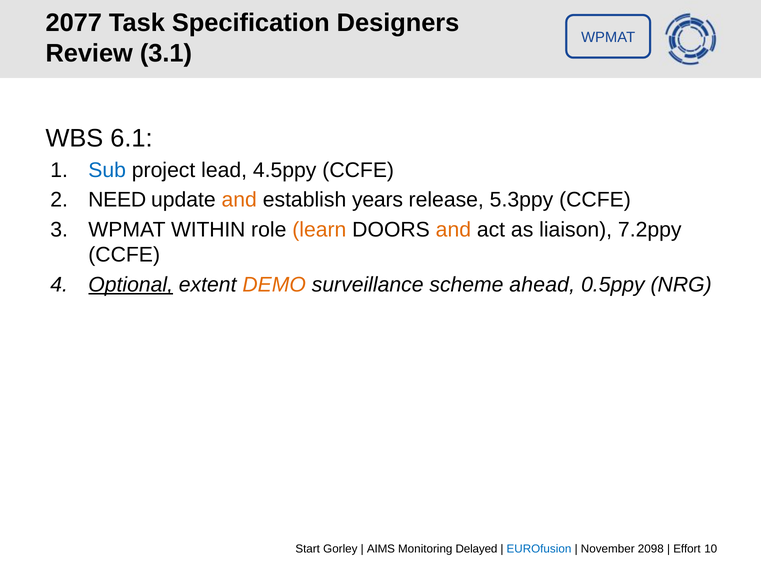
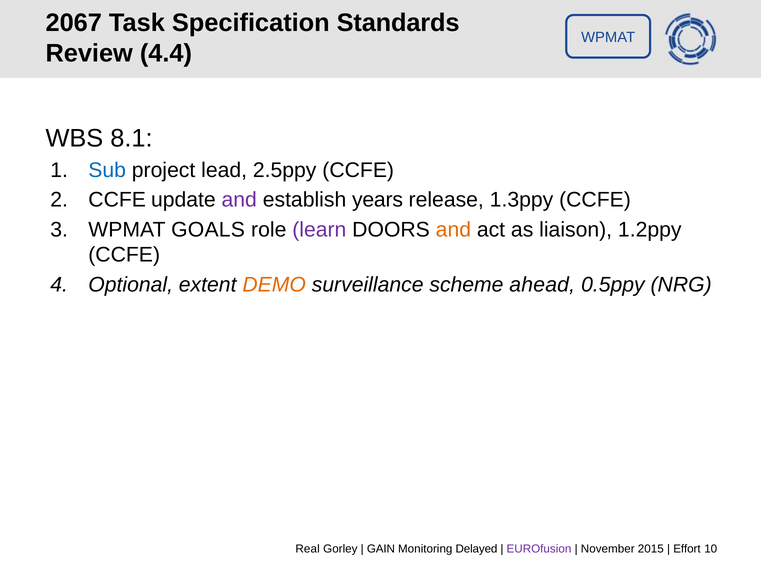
2077: 2077 -> 2067
Designers: Designers -> Standards
3.1: 3.1 -> 4.4
6.1: 6.1 -> 8.1
4.5ppy: 4.5ppy -> 2.5ppy
NEED at (117, 200): NEED -> CCFE
and at (239, 200) colour: orange -> purple
5.3ppy: 5.3ppy -> 1.3ppy
WITHIN: WITHIN -> GOALS
learn colour: orange -> purple
7.2ppy: 7.2ppy -> 1.2ppy
Optional underline: present -> none
Start: Start -> Real
AIMS: AIMS -> GAIN
EUROfusion colour: blue -> purple
2098: 2098 -> 2015
